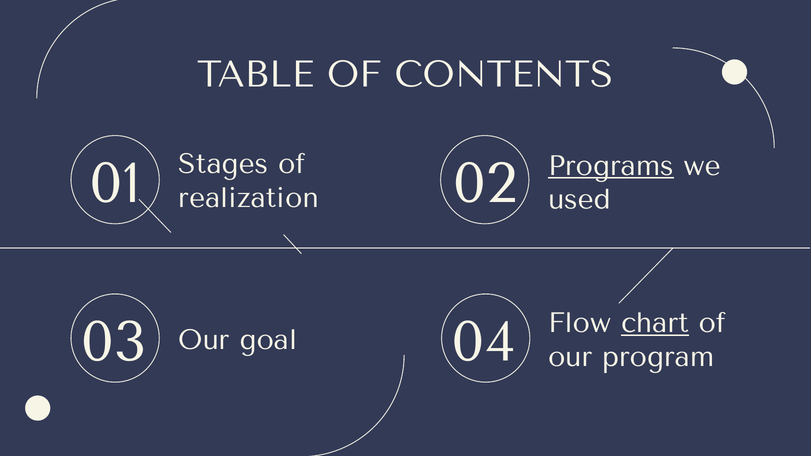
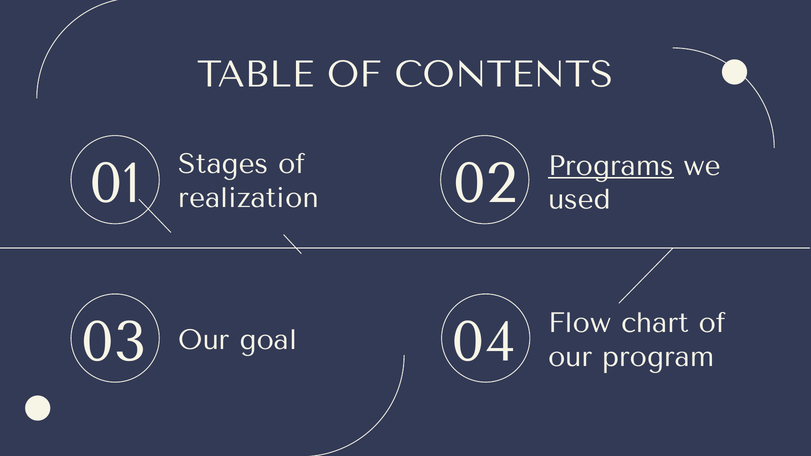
chart underline: present -> none
